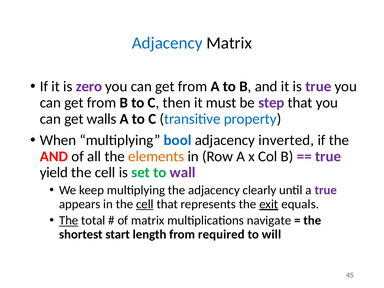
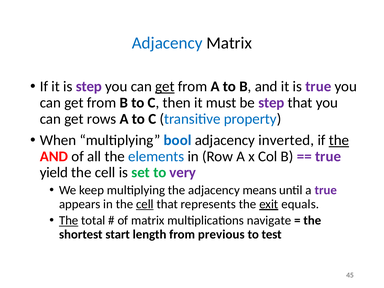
is zero: zero -> step
get at (165, 87) underline: none -> present
walls: walls -> rows
the at (339, 140) underline: none -> present
elements colour: orange -> blue
wall: wall -> very
clearly: clearly -> means
required: required -> previous
will: will -> test
